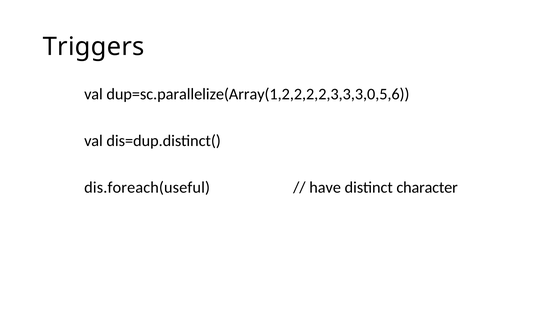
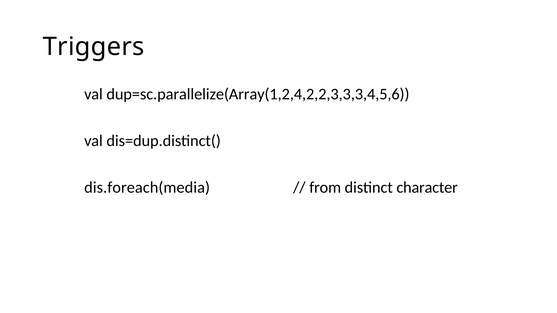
dup=sc.parallelize(Array(1,2,2,2,2,3,3,3,0,5,6: dup=sc.parallelize(Array(1,2,2,2,2,3,3,3,0,5,6 -> dup=sc.parallelize(Array(1,2,4,2,2,3,3,3,4,5,6
dis.foreach(useful: dis.foreach(useful -> dis.foreach(media
have: have -> from
